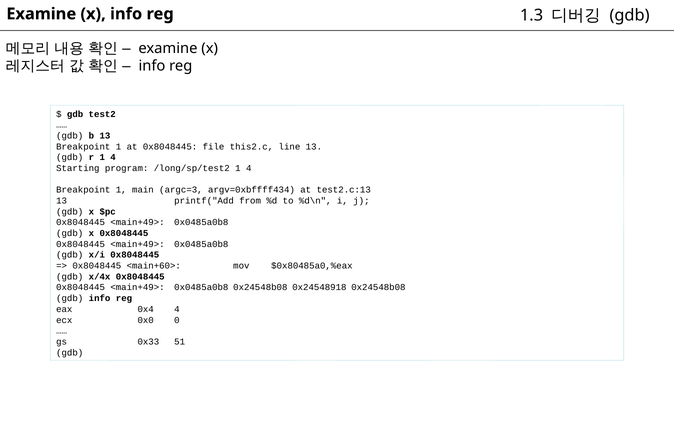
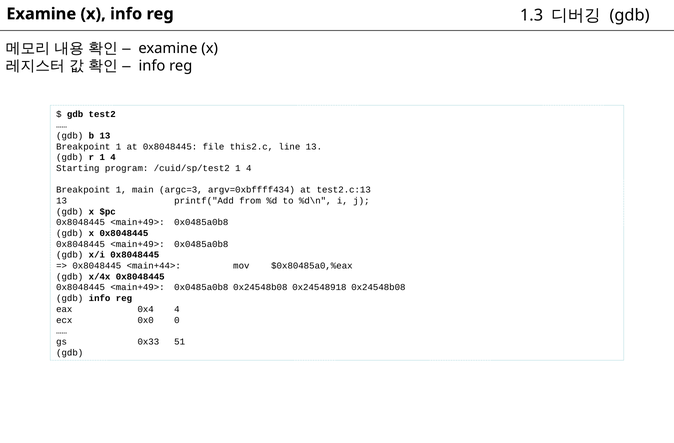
/long/sp/test2: /long/sp/test2 -> /cuid/sp/test2
<main+60>: <main+60> -> <main+44>
